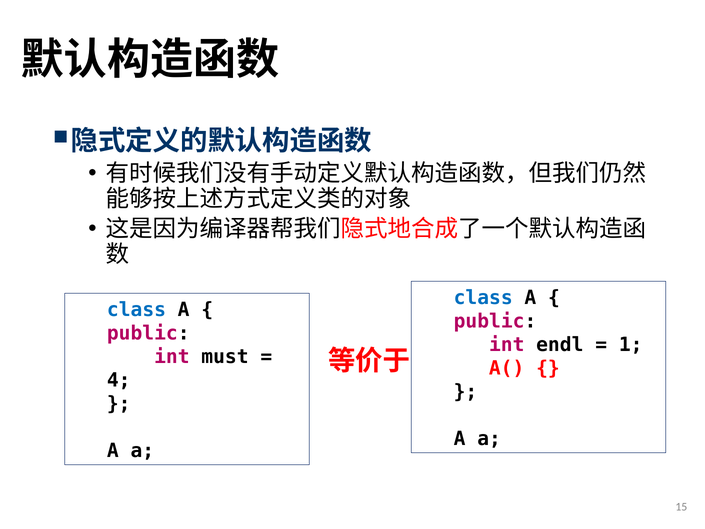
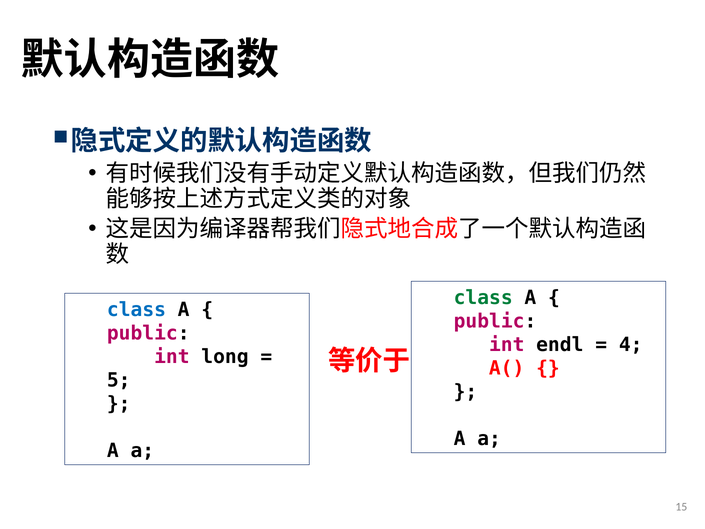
class at (483, 298) colour: blue -> green
1: 1 -> 4
must: must -> long
4: 4 -> 5
